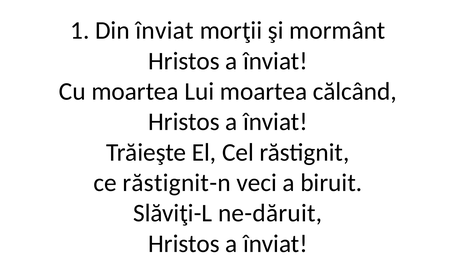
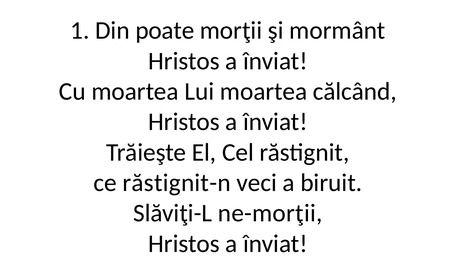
Din înviat: înviat -> poate
ne-dăruit: ne-dăruit -> ne-morţii
